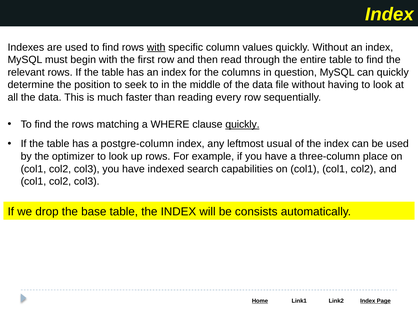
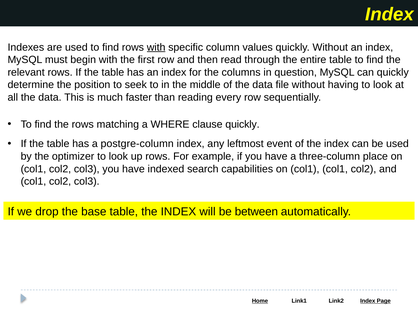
quickly at (242, 125) underline: present -> none
usual: usual -> event
consists: consists -> between
